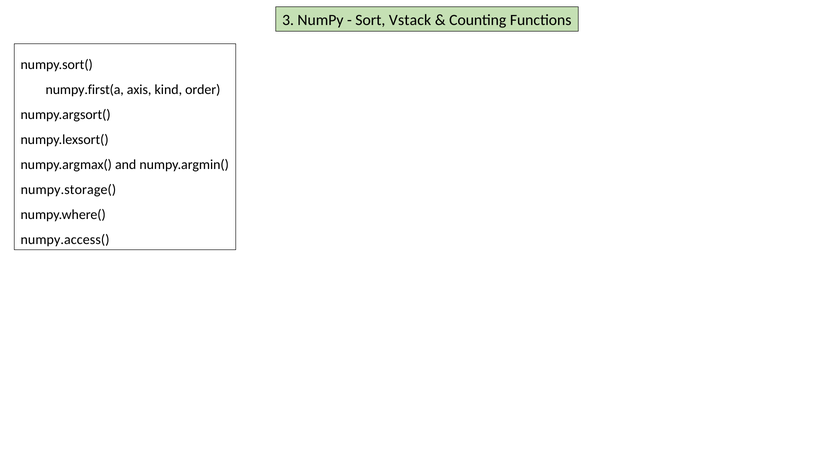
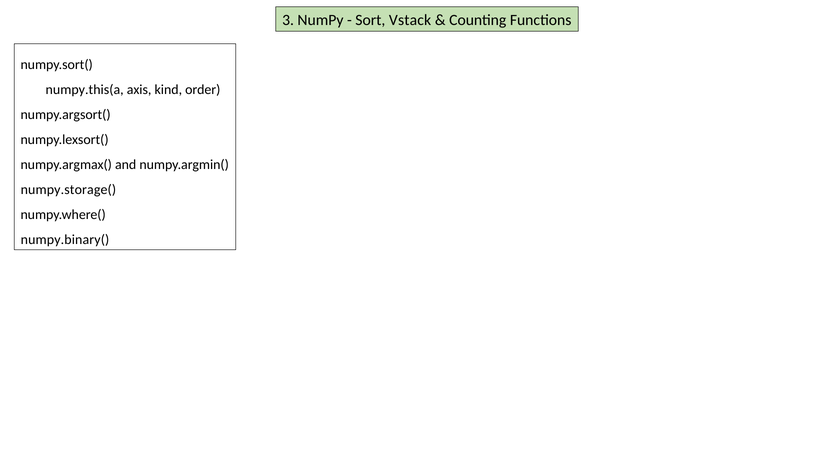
numpy.first(a: numpy.first(a -> numpy.this(a
numpy.access(: numpy.access( -> numpy.binary(
